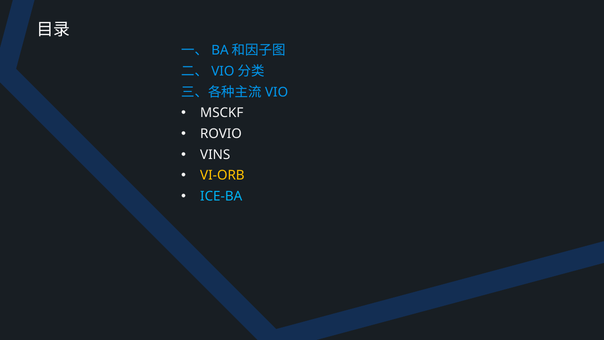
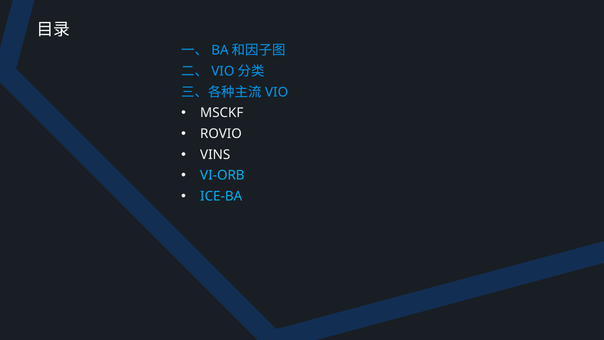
VI-ORB colour: yellow -> light blue
